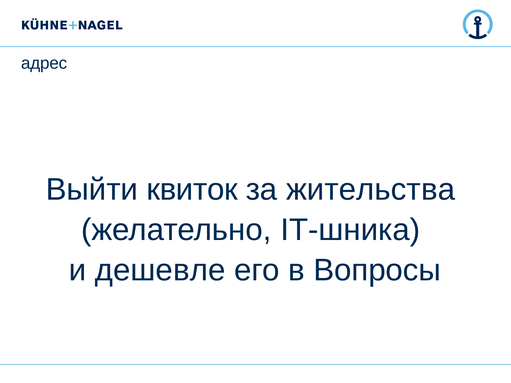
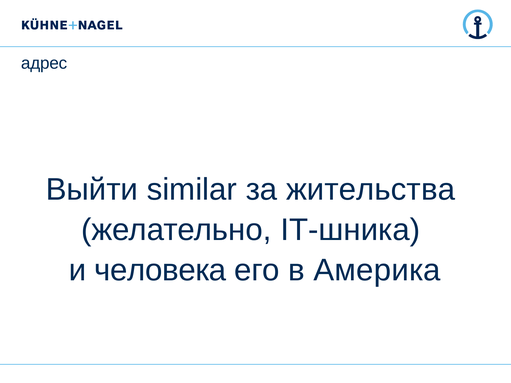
квиток: квиток -> similar
дешевле: дешевле -> человека
Вопросы: Вопросы -> Америка
